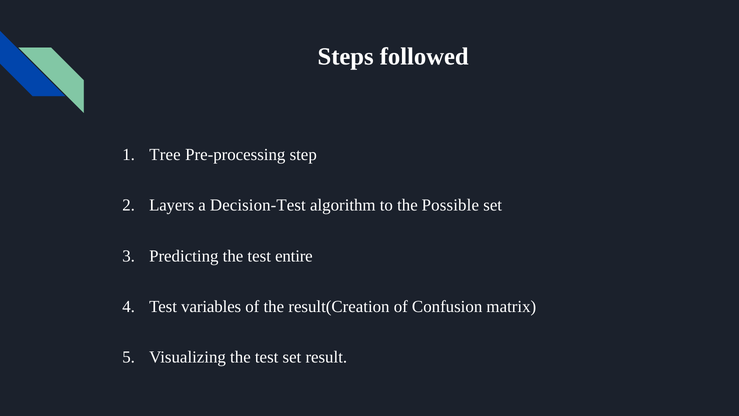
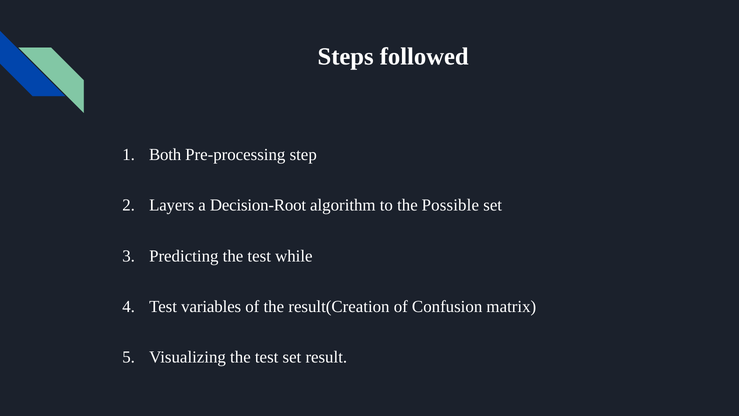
Tree: Tree -> Both
Decision-Test: Decision-Test -> Decision-Root
entire: entire -> while
